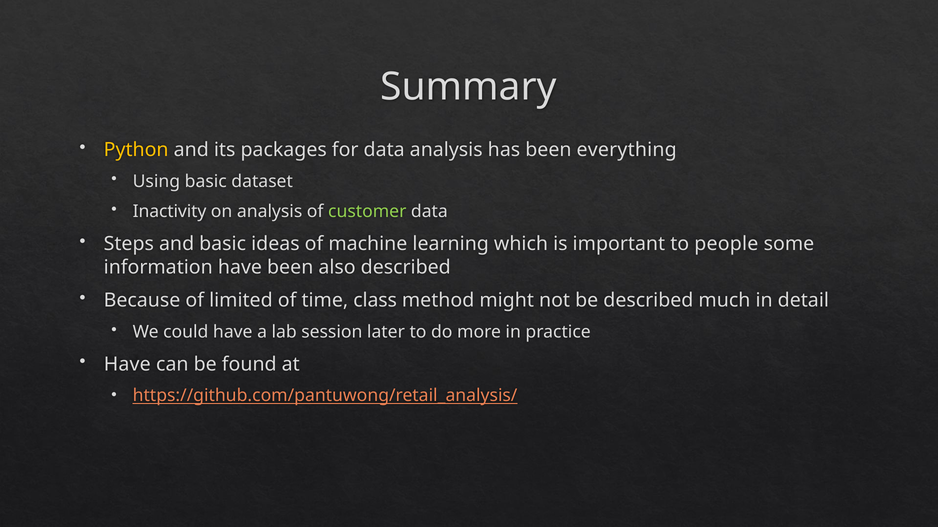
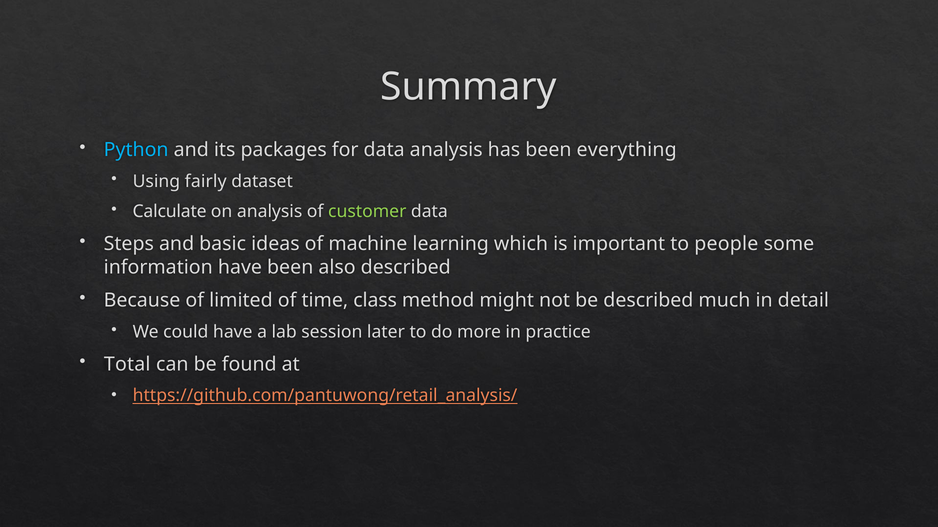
Python colour: yellow -> light blue
Using basic: basic -> fairly
Inactivity: Inactivity -> Calculate
Have at (127, 365): Have -> Total
